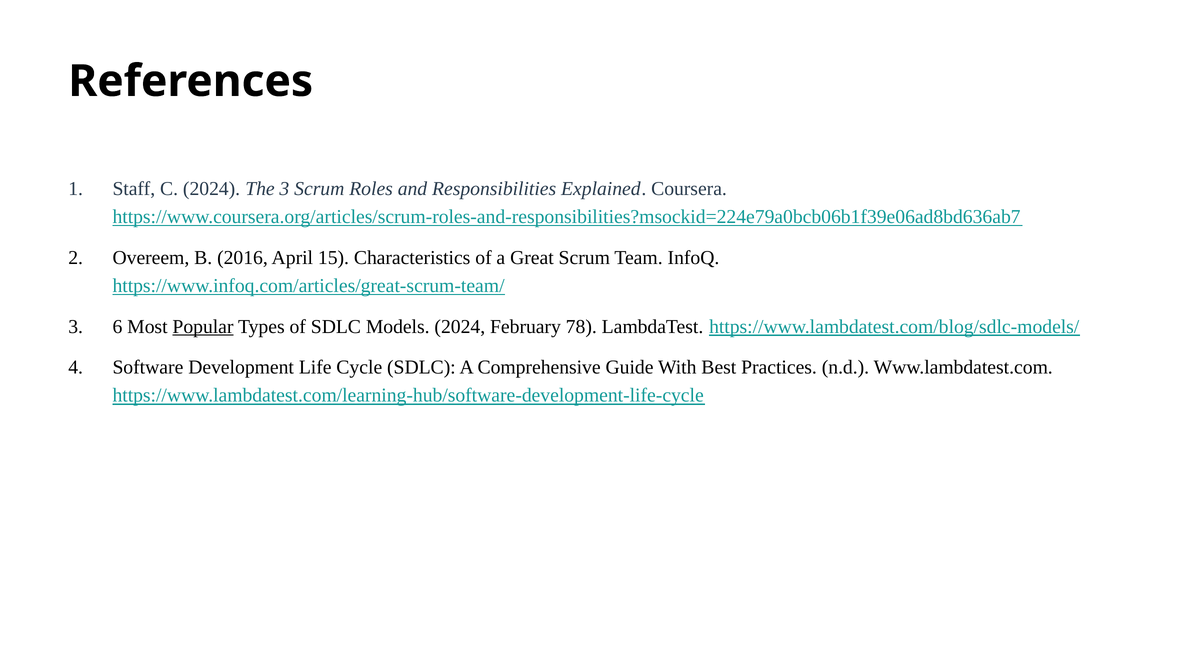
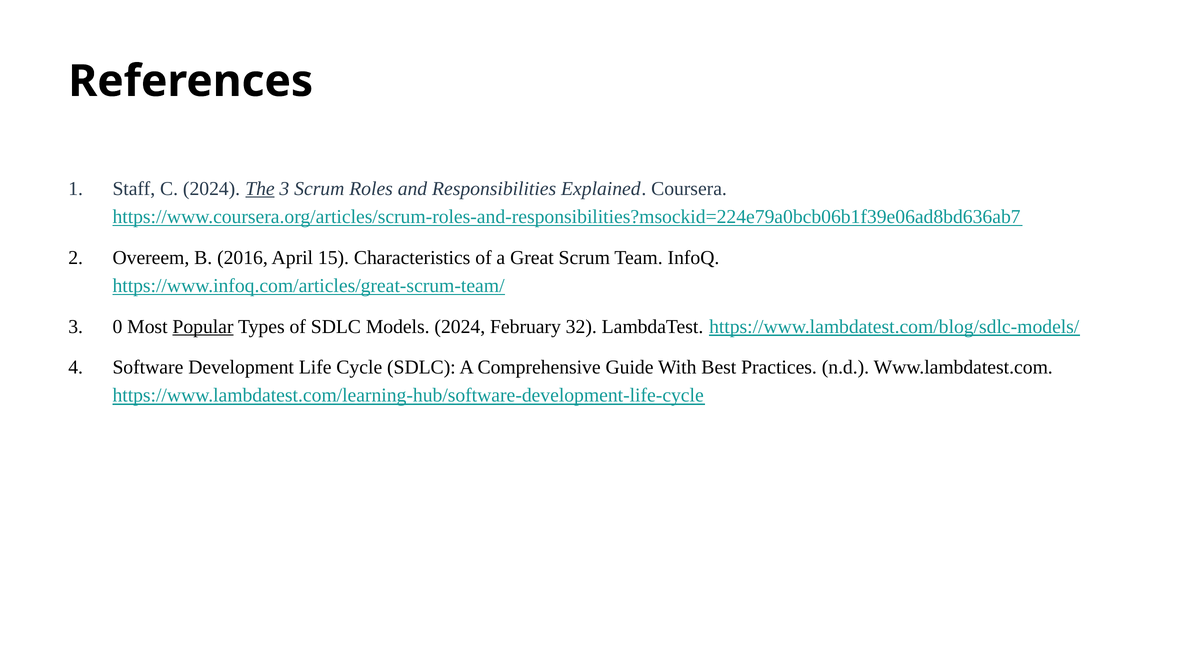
The underline: none -> present
6: 6 -> 0
78: 78 -> 32
